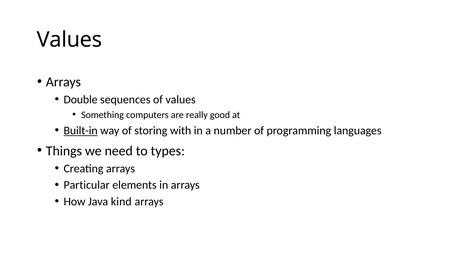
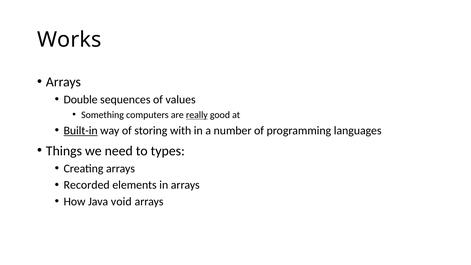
Values at (69, 40): Values -> Works
really underline: none -> present
Particular: Particular -> Recorded
kind: kind -> void
